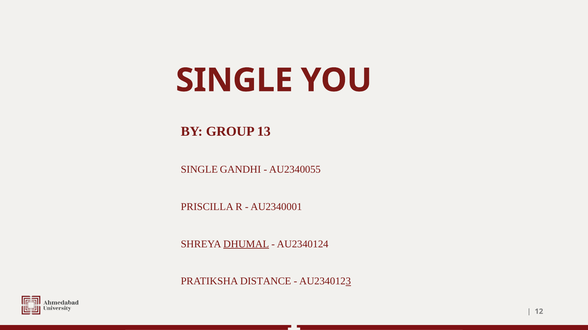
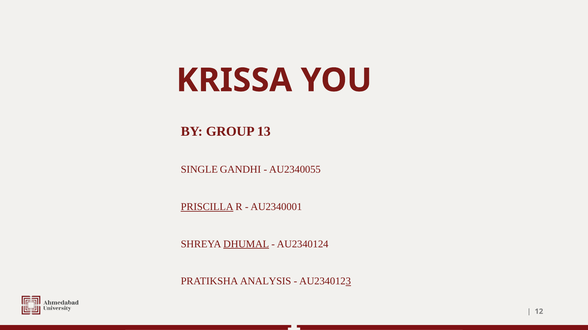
SINGLE at (234, 80): SINGLE -> KRISSA
PRISCILLA underline: none -> present
DISTANCE: DISTANCE -> ANALYSIS
